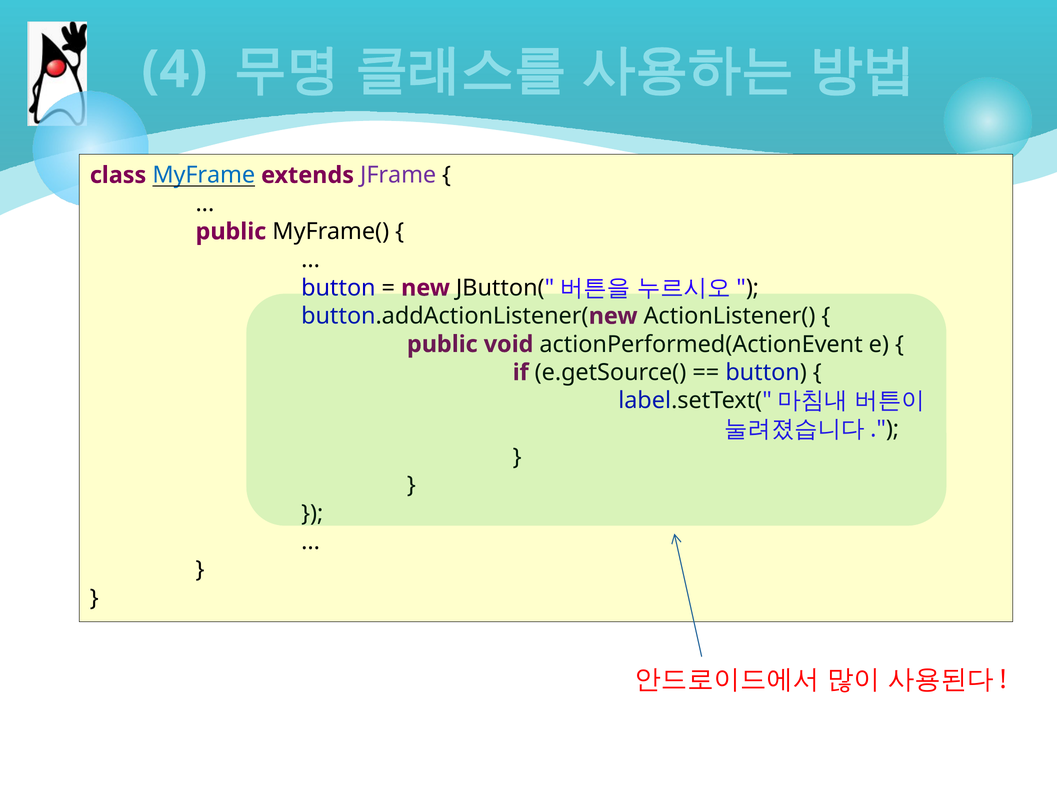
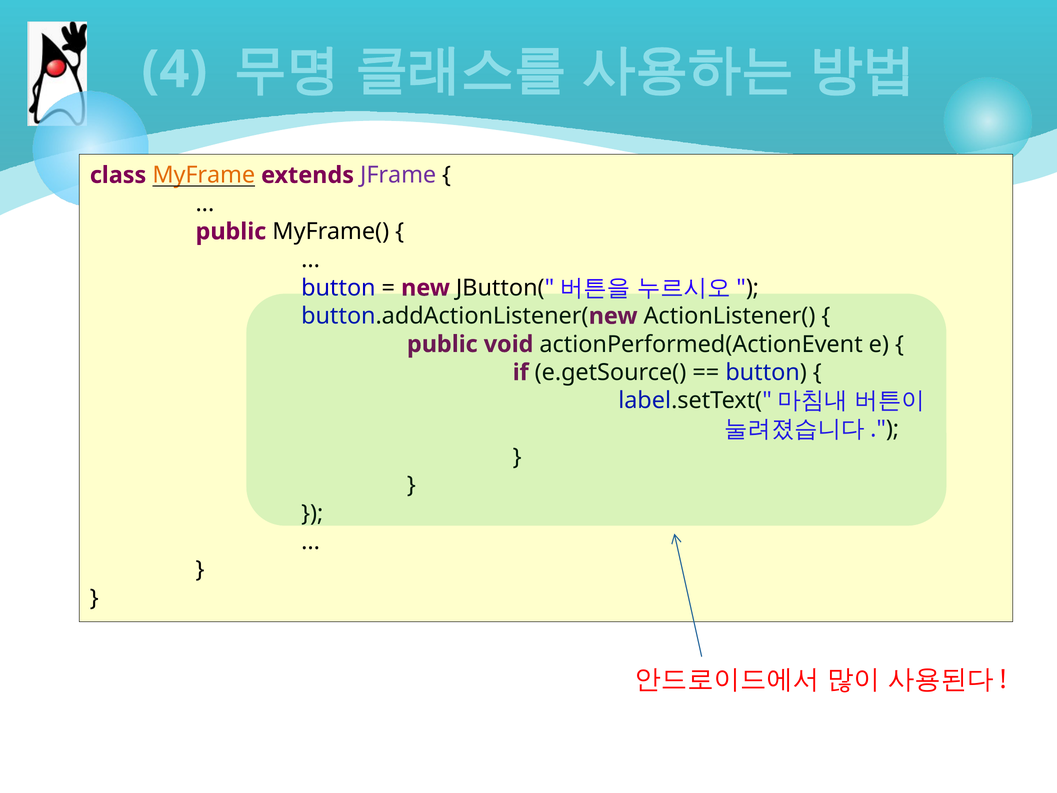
MyFrame colour: blue -> orange
